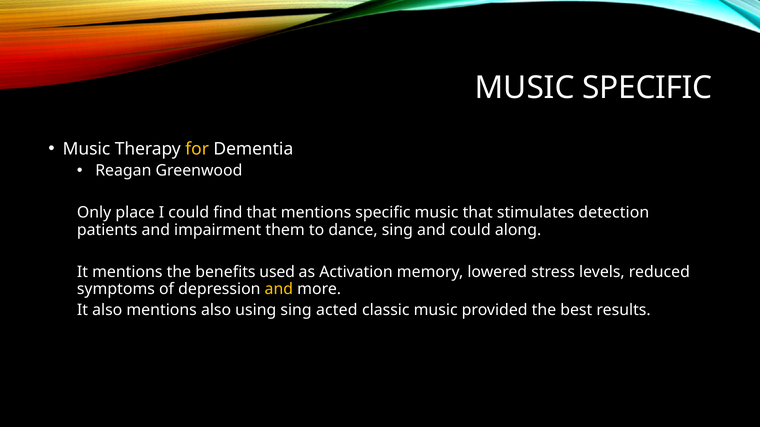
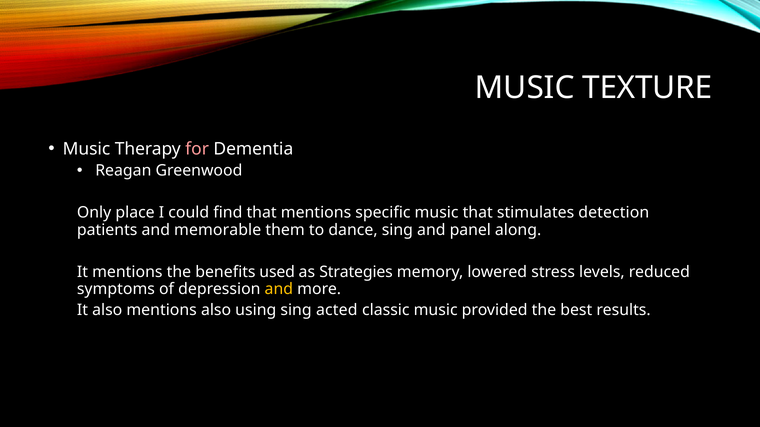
MUSIC SPECIFIC: SPECIFIC -> TEXTURE
for colour: yellow -> pink
impairment: impairment -> memorable
and could: could -> panel
Activation: Activation -> Strategies
